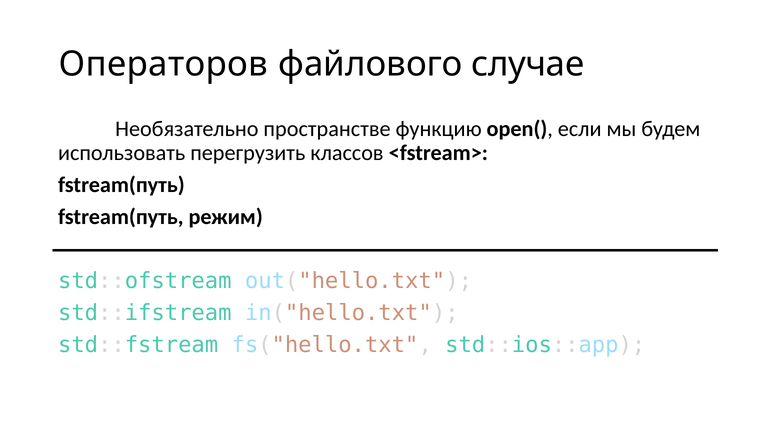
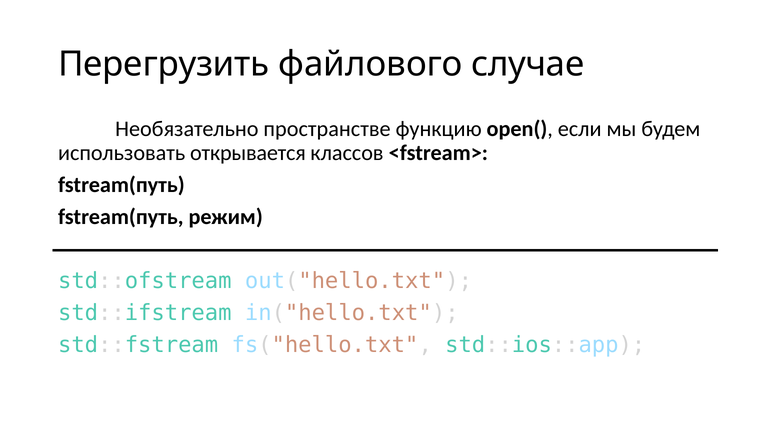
Операторов: Операторов -> Перегрузить
перегрузить: перегрузить -> открывается
